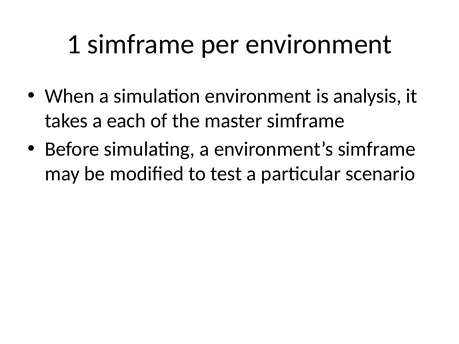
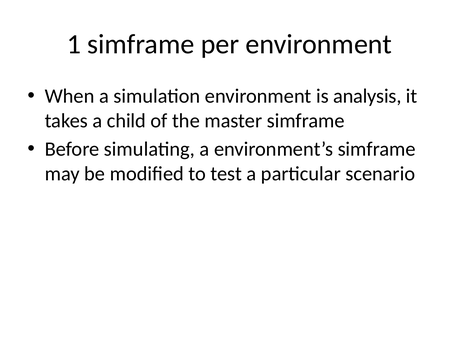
each: each -> child
